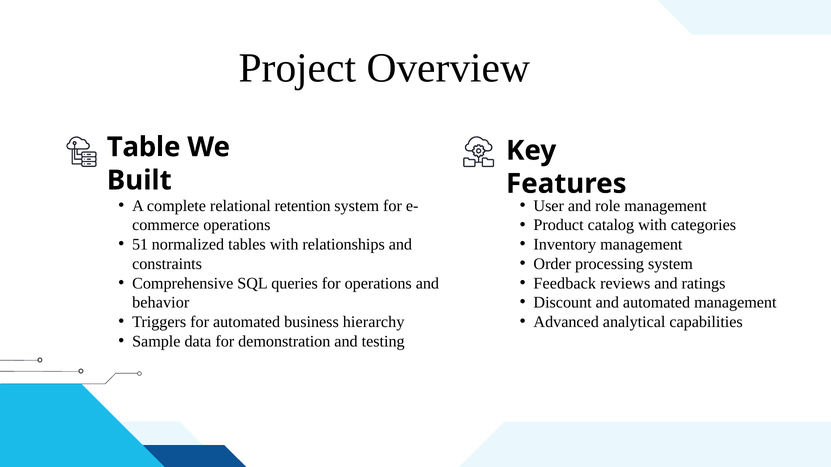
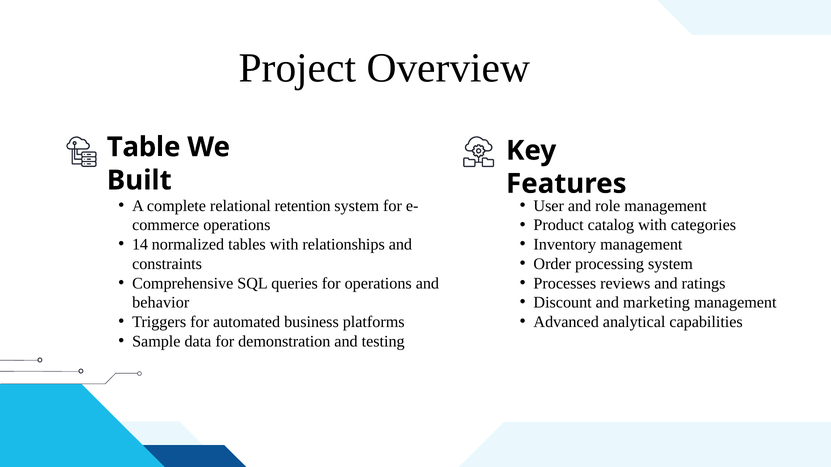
51: 51 -> 14
Feedback: Feedback -> Processes
and automated: automated -> marketing
hierarchy: hierarchy -> platforms
